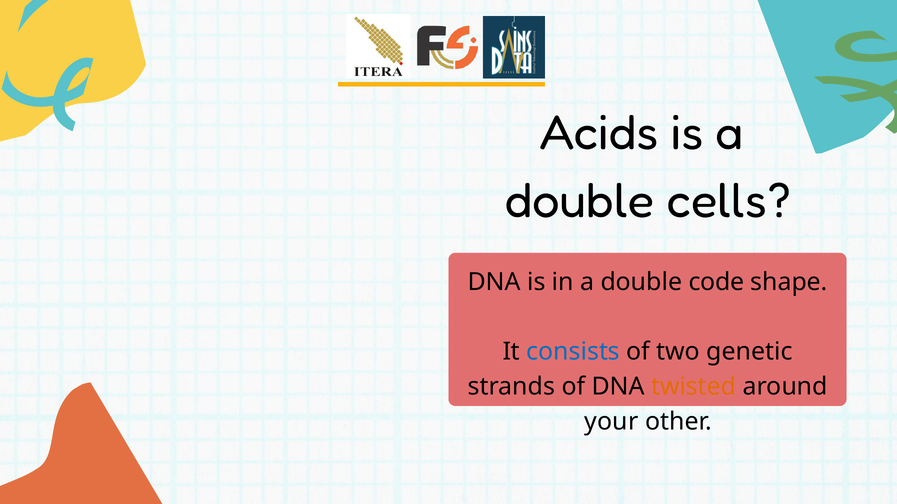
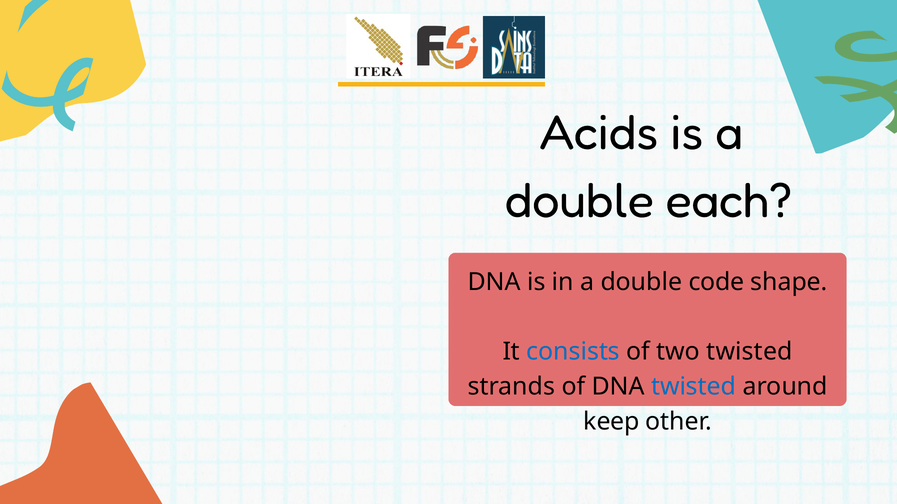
cells: cells -> each
two genetic: genetic -> twisted
twisted at (694, 387) colour: orange -> blue
your: your -> keep
